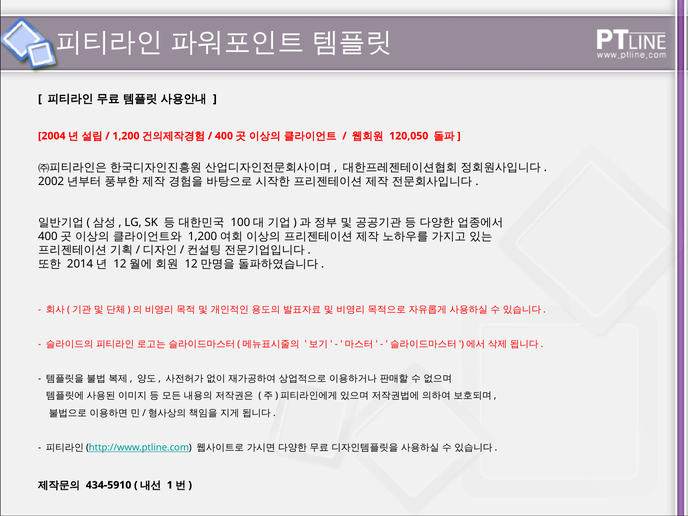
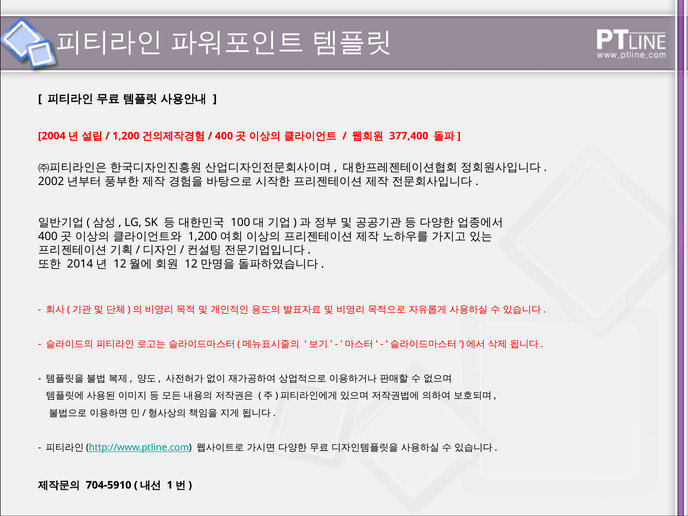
120,050: 120,050 -> 377,400
434-5910: 434-5910 -> 704-5910
